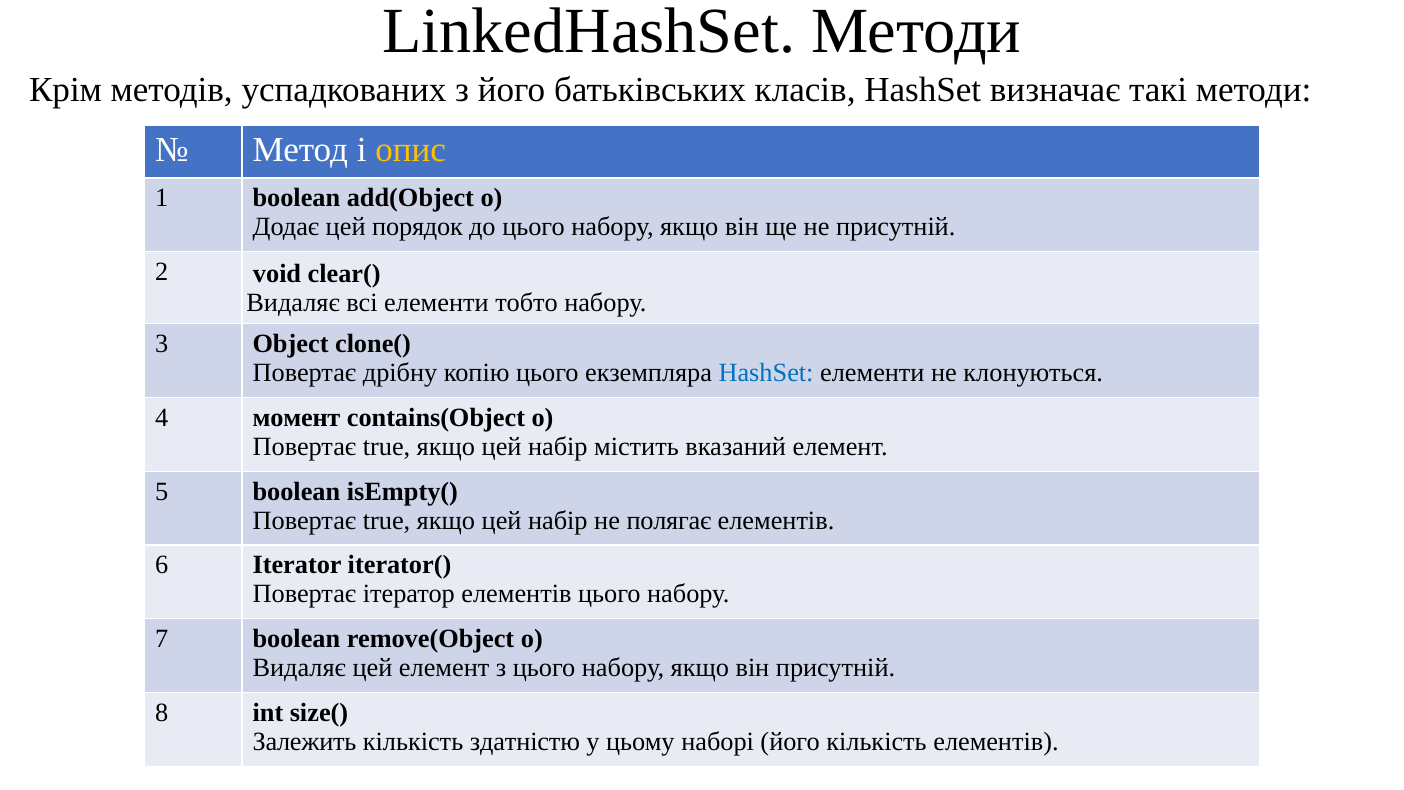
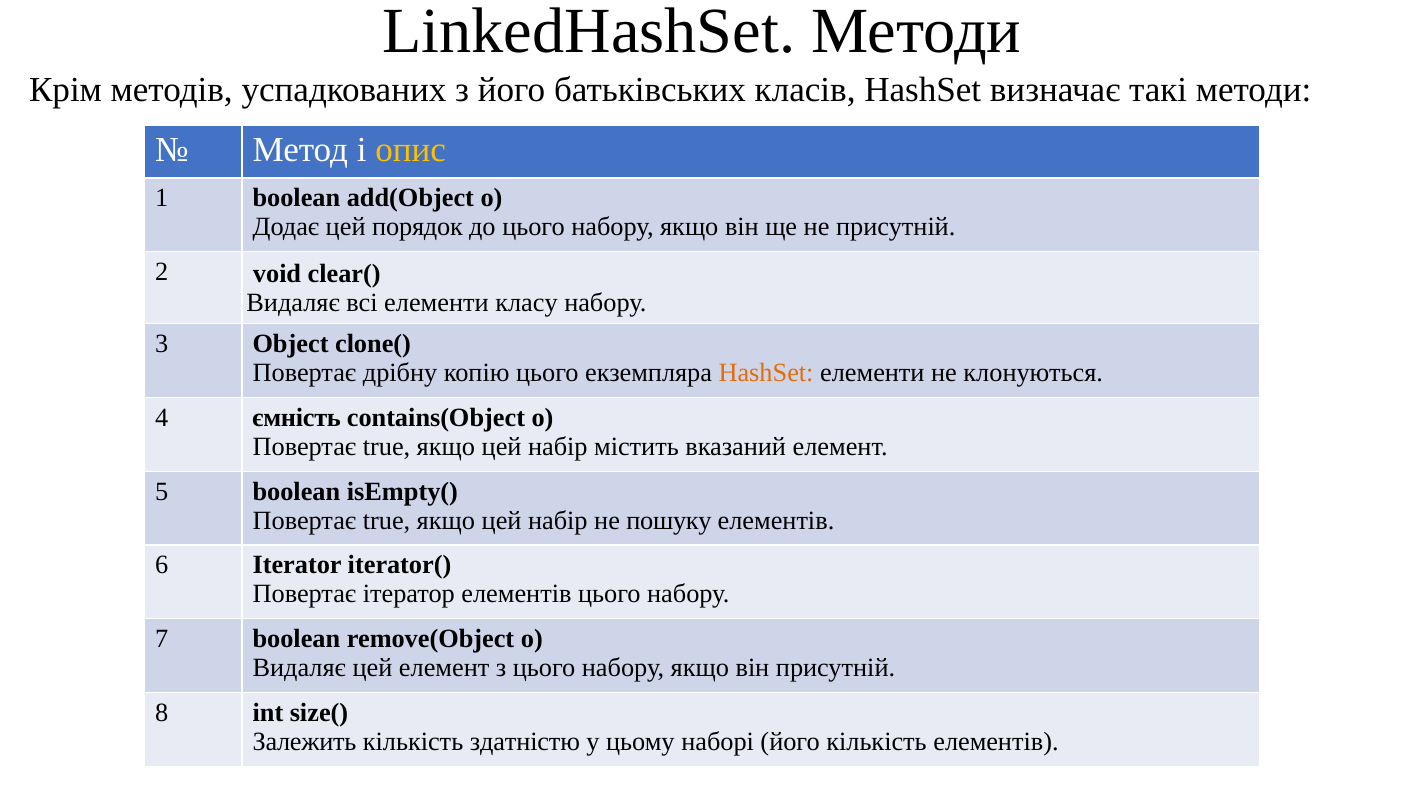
тобто: тобто -> класу
HashSet at (766, 373) colour: blue -> orange
момент: момент -> ємність
полягає: полягає -> пошуку
